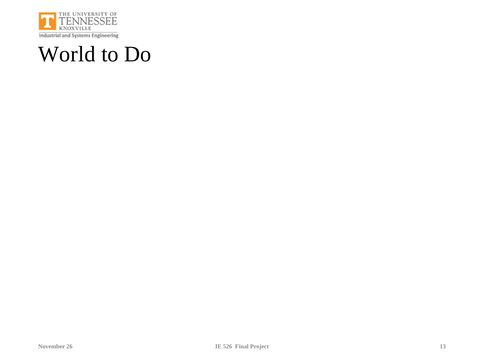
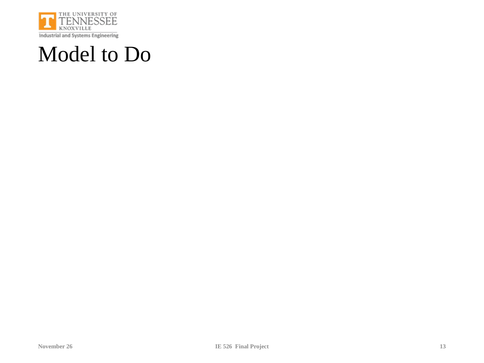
World: World -> Model
